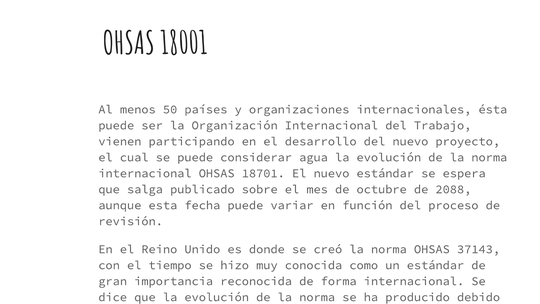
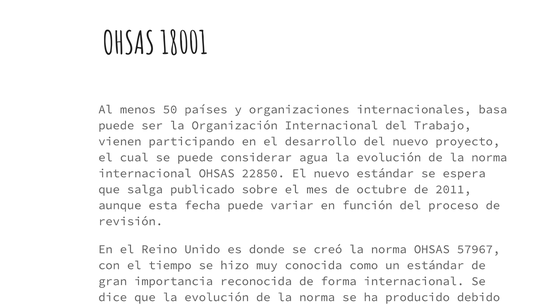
ésta: ésta -> basa
18701: 18701 -> 22850
2088: 2088 -> 2011
37143: 37143 -> 57967
